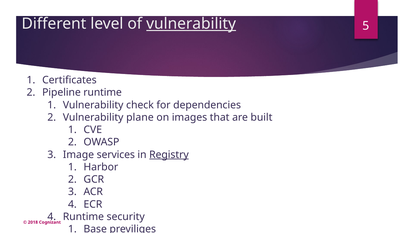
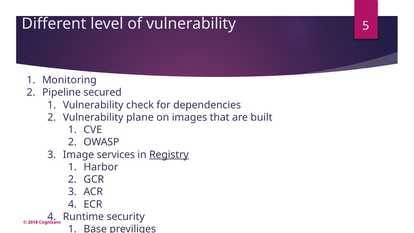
vulnerability at (191, 24) underline: present -> none
Certificates at (69, 80): Certificates -> Monitoring
Pipeline runtime: runtime -> secured
